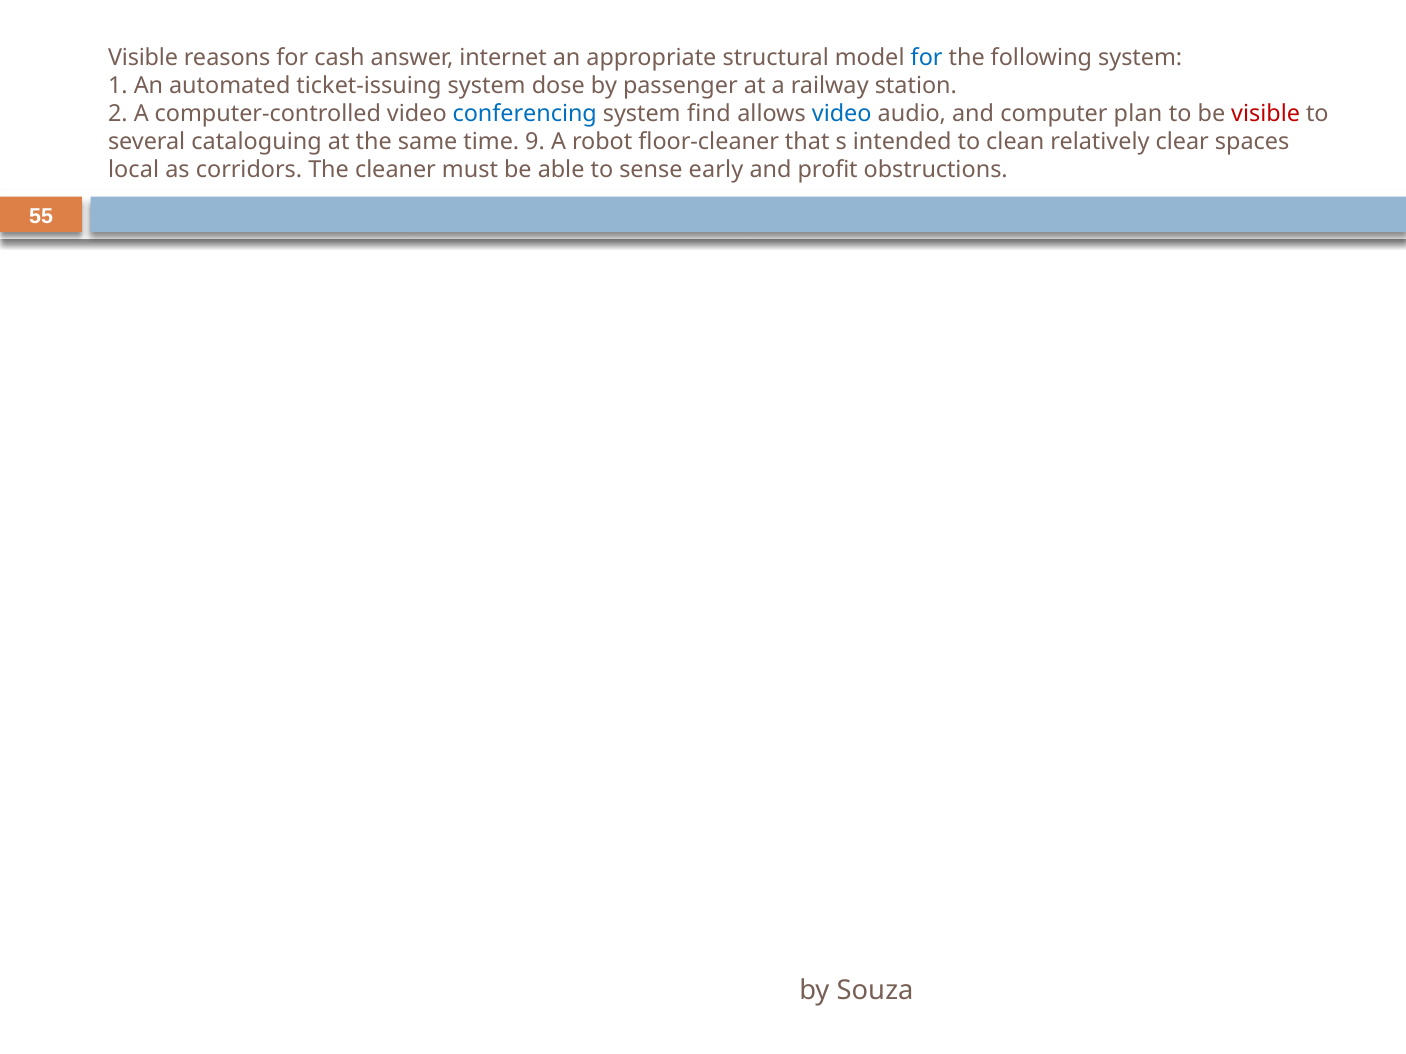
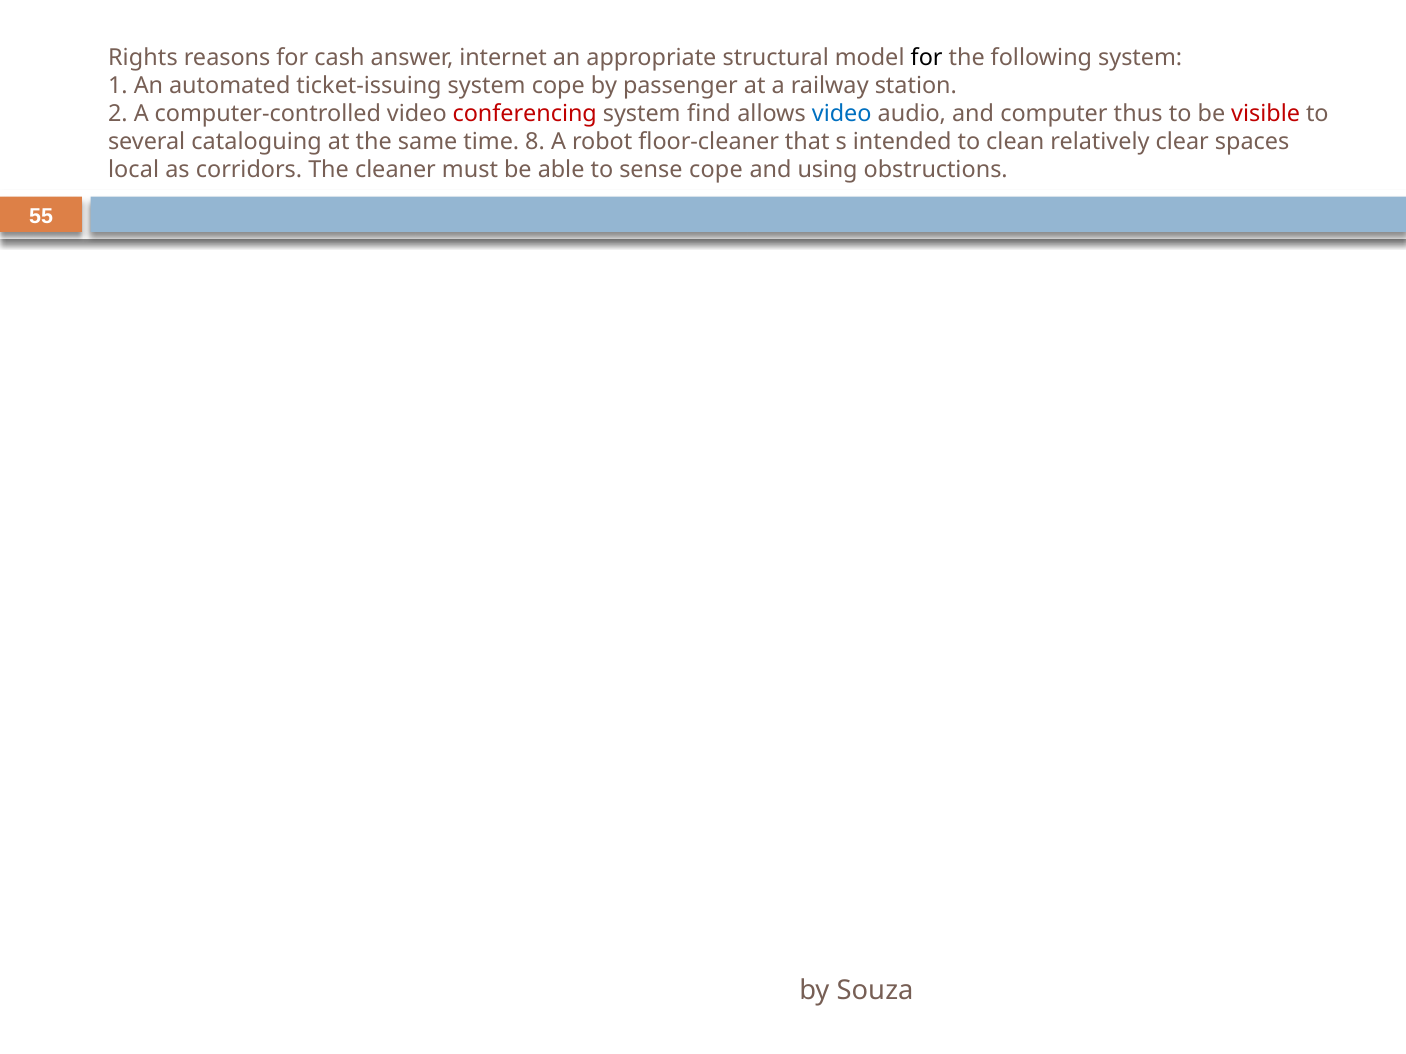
Visible at (143, 58): Visible -> Rights
for at (927, 58) colour: blue -> black
system dose: dose -> cope
conferencing colour: blue -> red
plan: plan -> thus
9: 9 -> 8
sense early: early -> cope
profit: profit -> using
